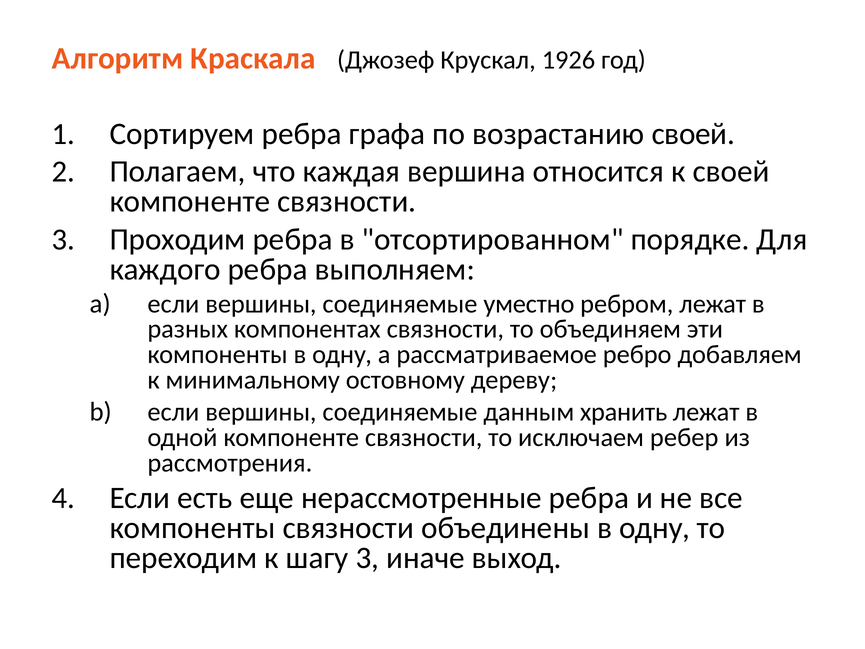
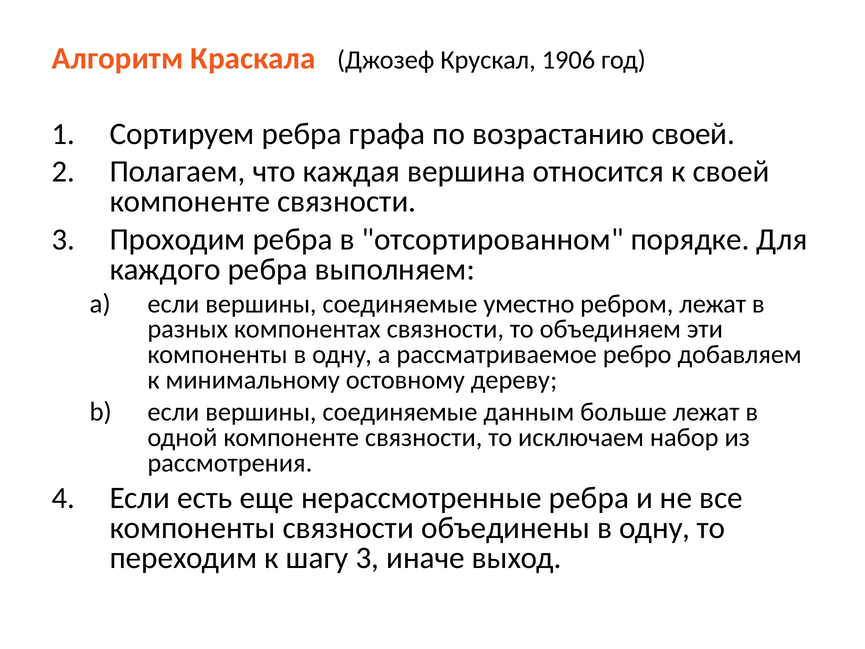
1926: 1926 -> 1906
хранить: хранить -> больше
ребер: ребер -> набор
